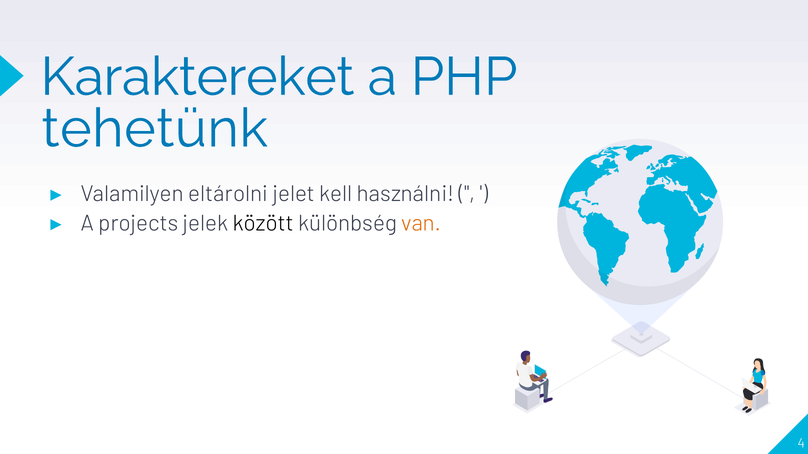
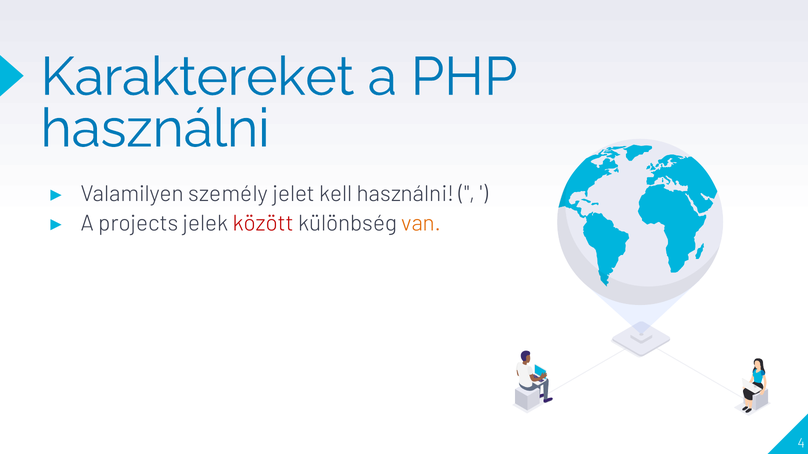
tehetünk at (155, 129): tehetünk -> használni
eltárolni: eltárolni -> személy
között colour: black -> red
